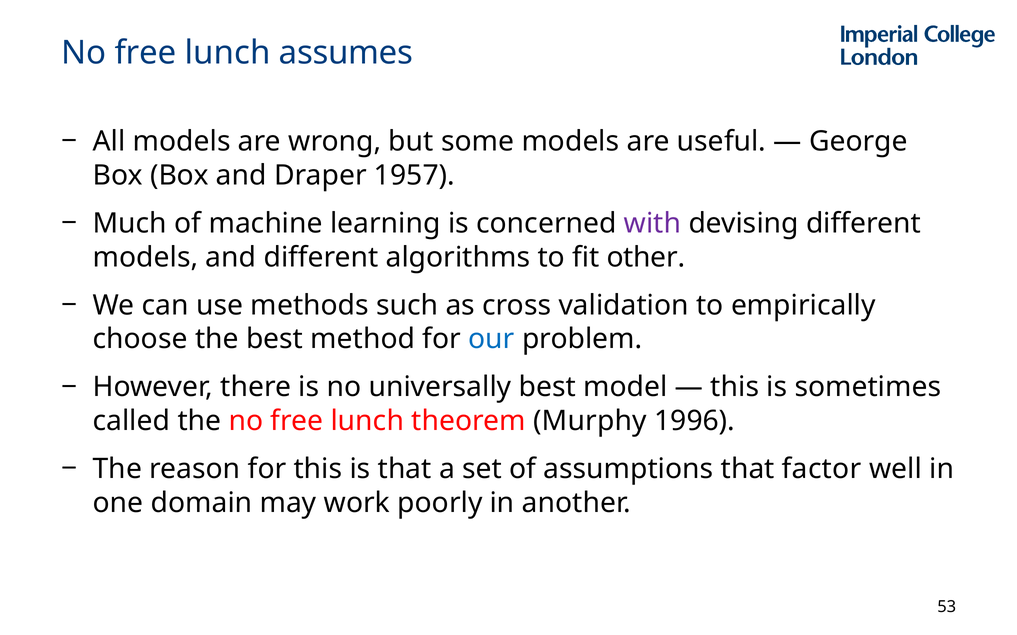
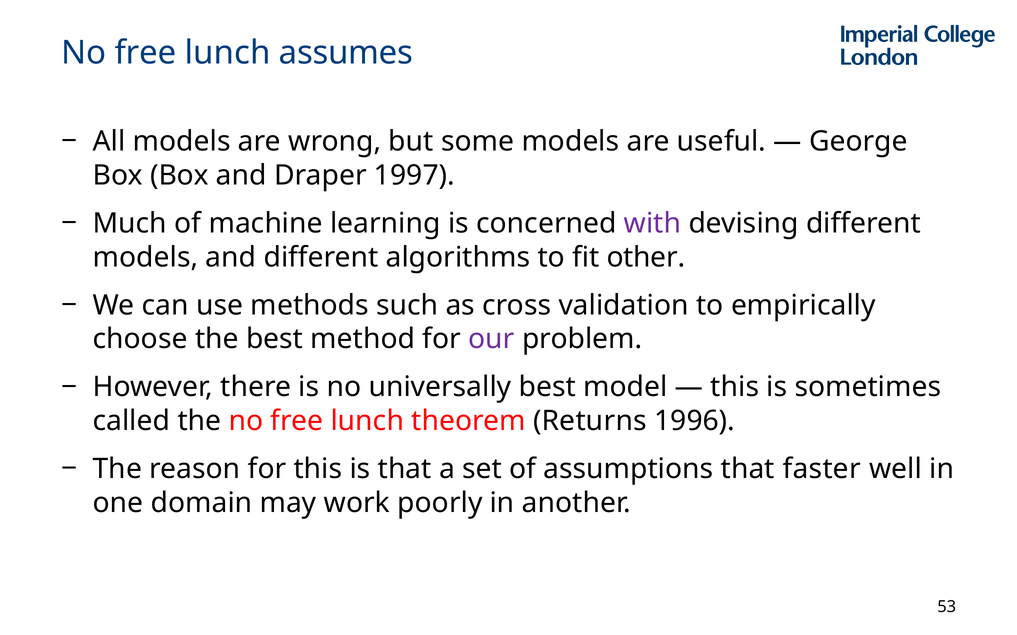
1957: 1957 -> 1997
our colour: blue -> purple
Murphy: Murphy -> Returns
factor: factor -> faster
